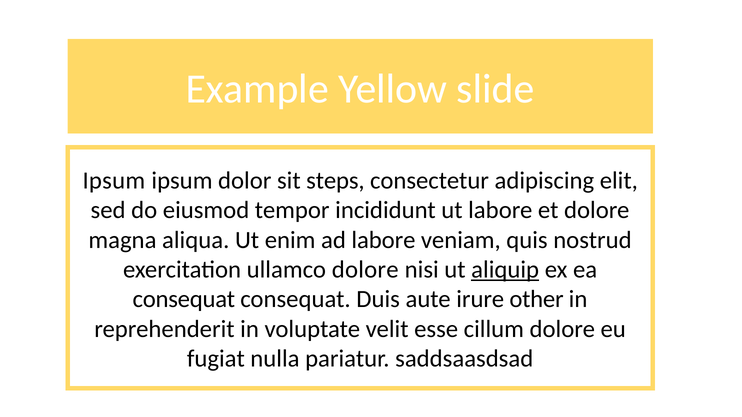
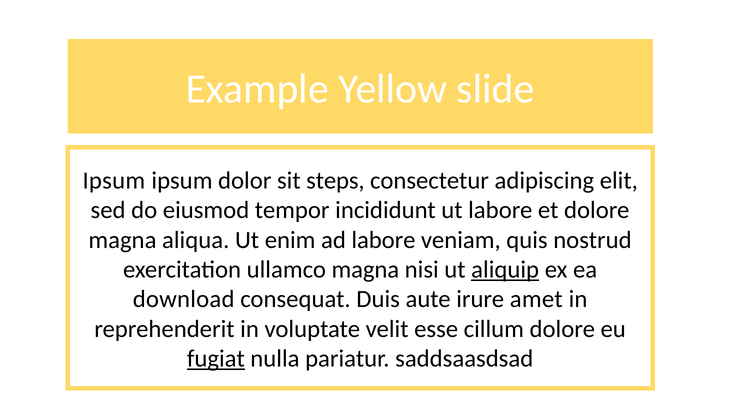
ullamco dolore: dolore -> magna
consequat at (184, 299): consequat -> download
other: other -> amet
fugiat underline: none -> present
